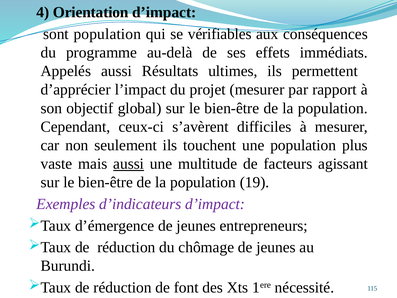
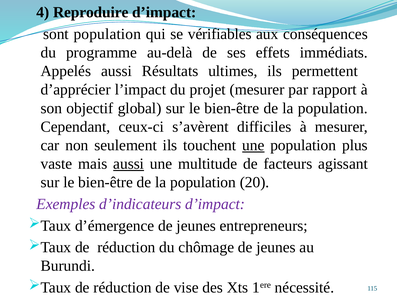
Orientation: Orientation -> Reproduire
une at (253, 145) underline: none -> present
19: 19 -> 20
font: font -> vise
